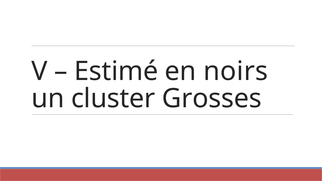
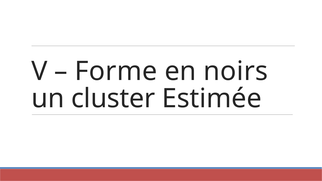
Estimé: Estimé -> Forme
Grosses: Grosses -> Estimée
